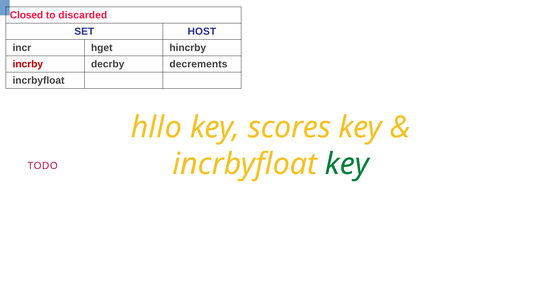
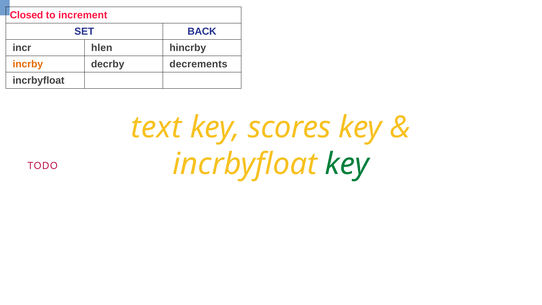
discarded: discarded -> increment
HOST: HOST -> BACK
hget: hget -> hlen
incrby colour: red -> orange
hllo: hllo -> text
